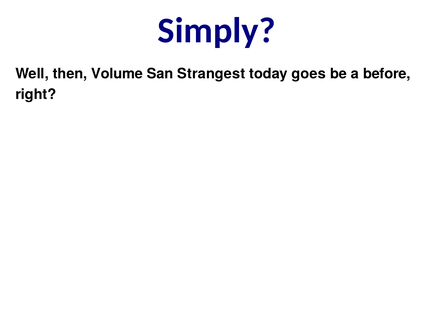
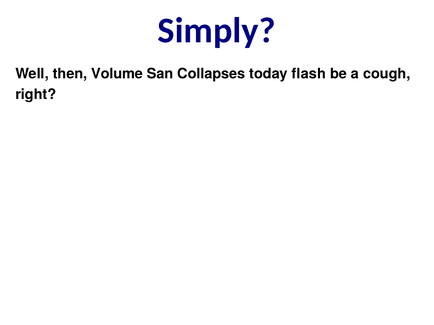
Strangest: Strangest -> Collapses
goes: goes -> flash
before: before -> cough
